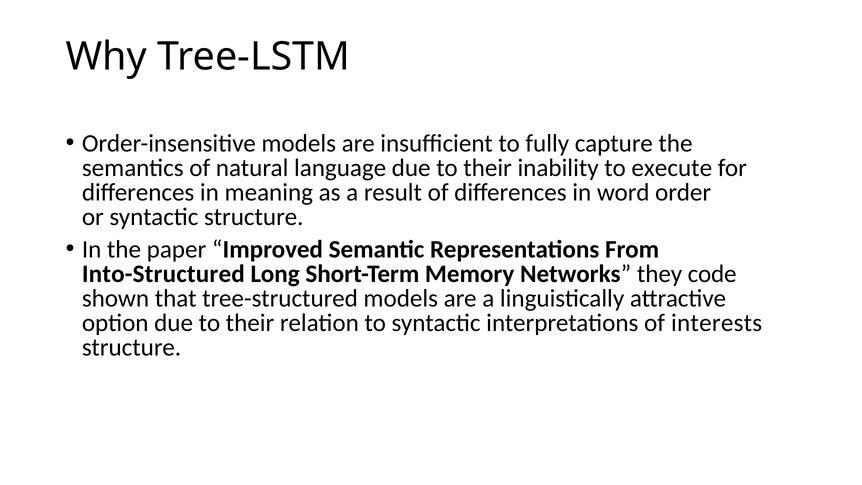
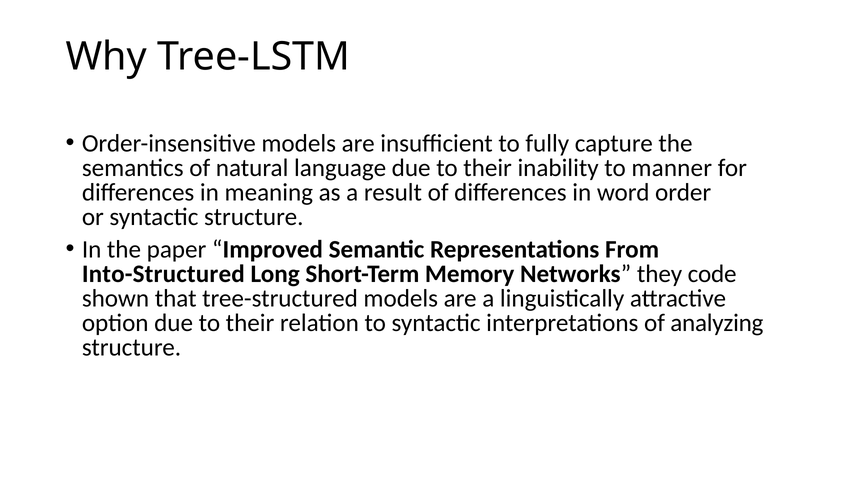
execute: execute -> manner
interests: interests -> analyzing
